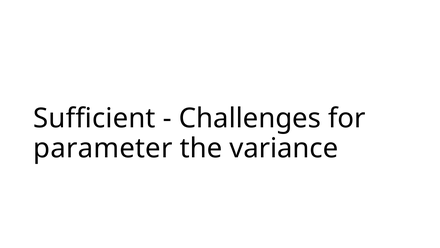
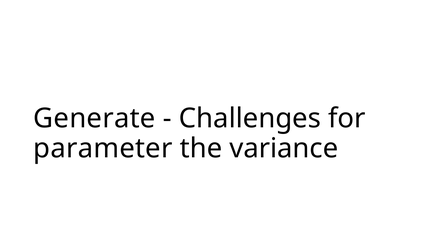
Sufficient: Sufficient -> Generate
